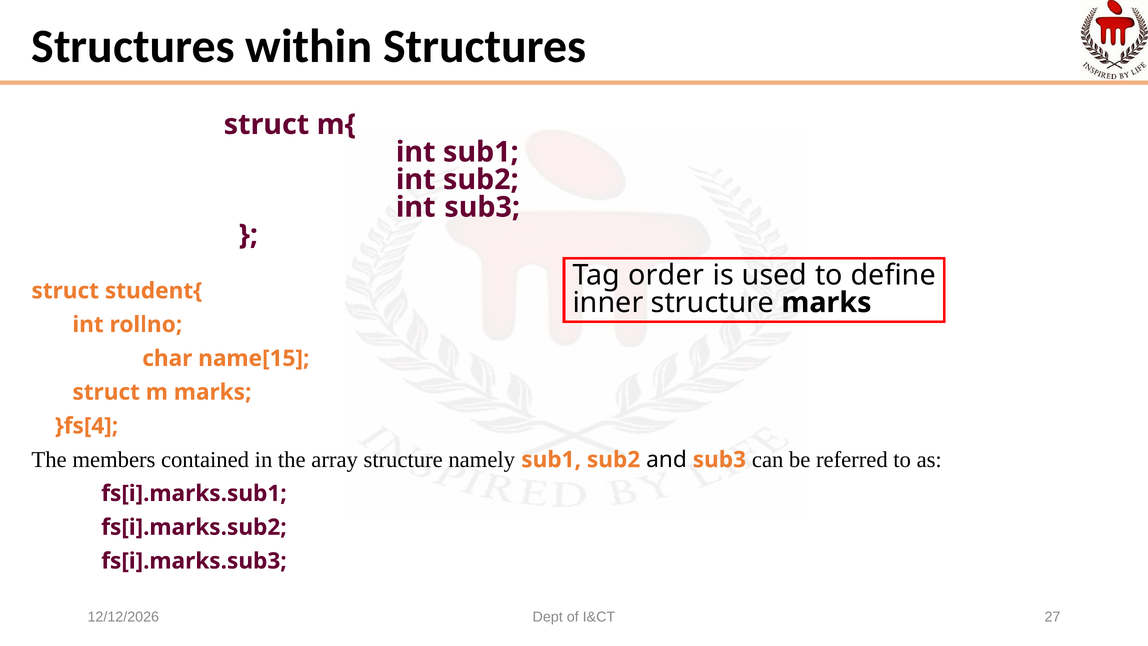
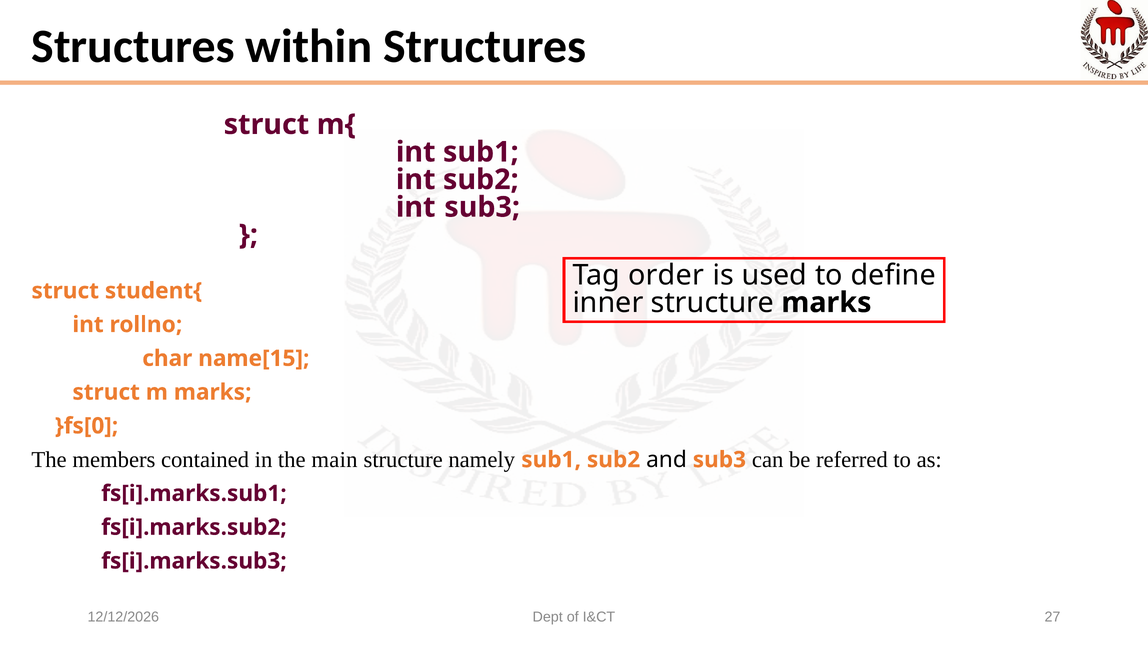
}fs[4: }fs[4 -> }fs[0
array: array -> main
